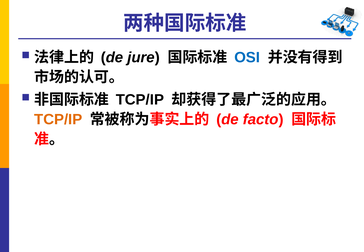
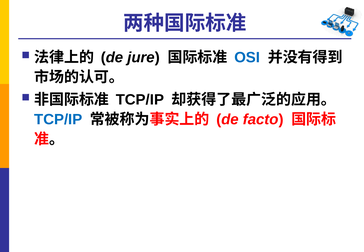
TCP/IP at (58, 119) colour: orange -> blue
